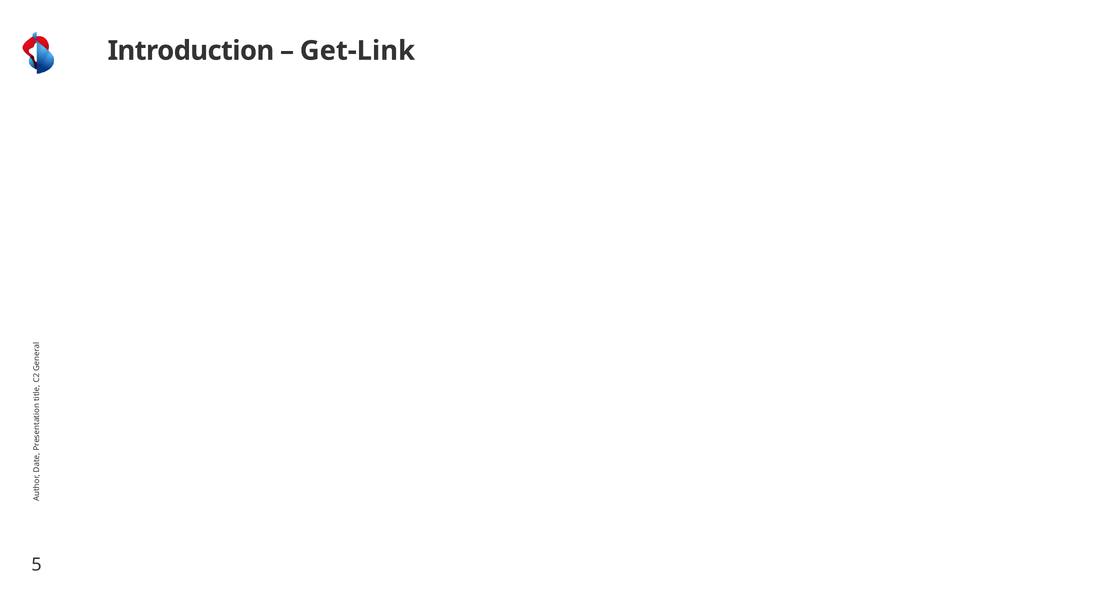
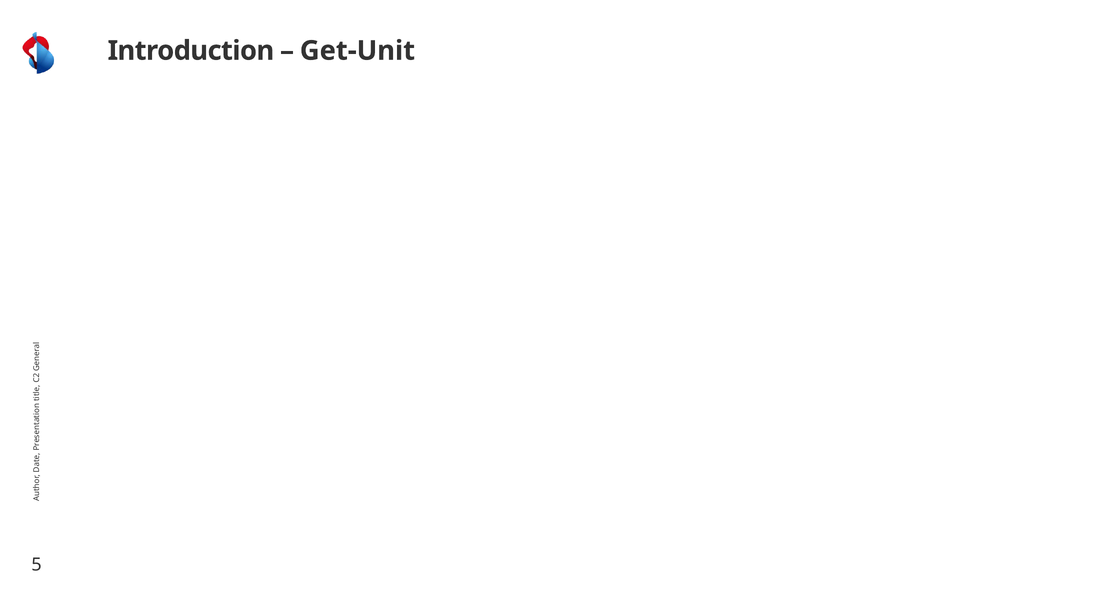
Get-Link: Get-Link -> Get-Unit
